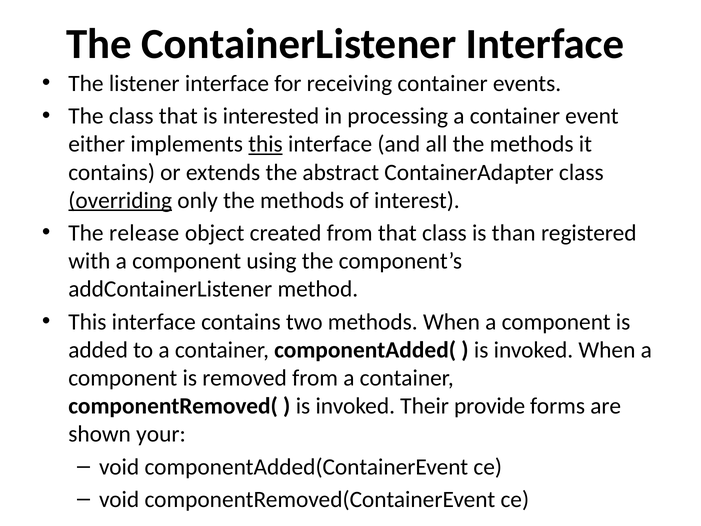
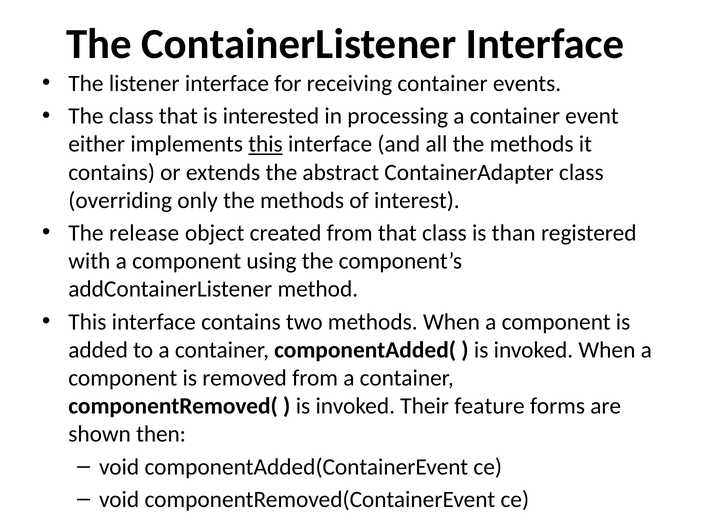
overriding underline: present -> none
provide: provide -> feature
your: your -> then
